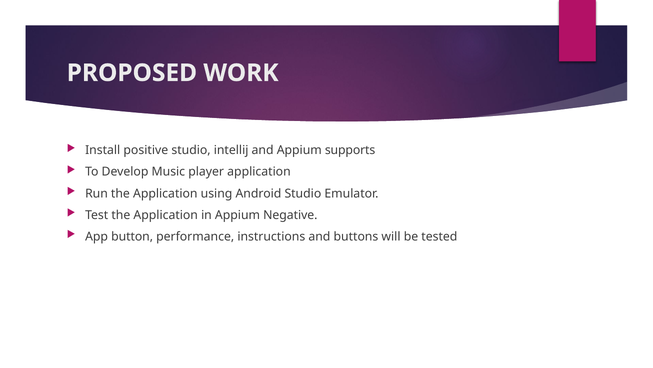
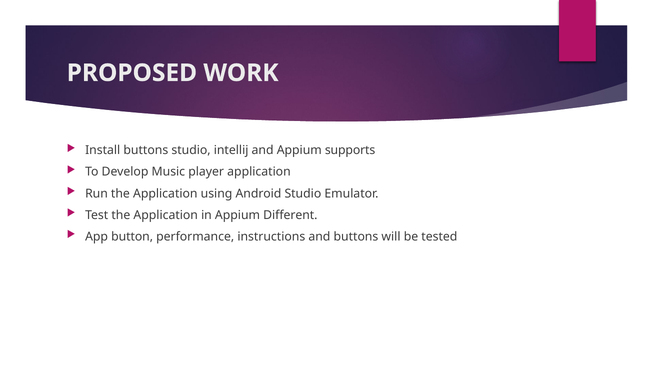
Install positive: positive -> buttons
Negative: Negative -> Different
